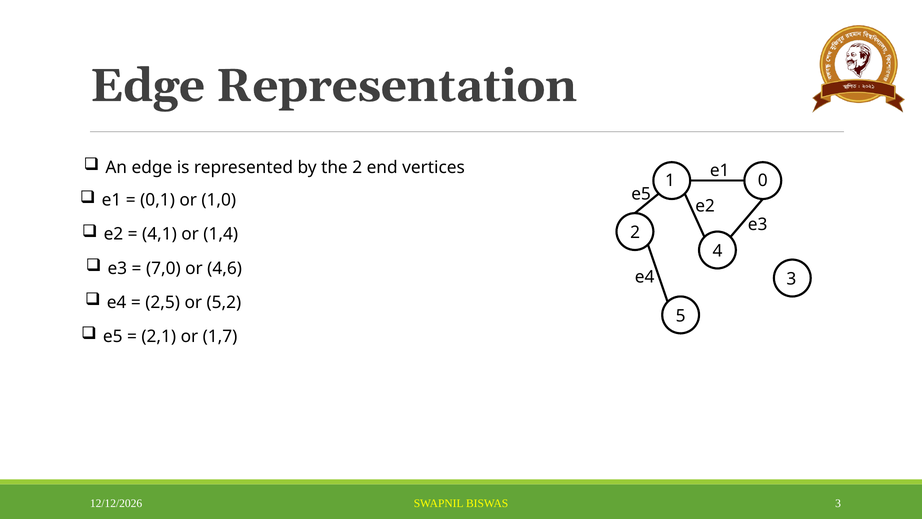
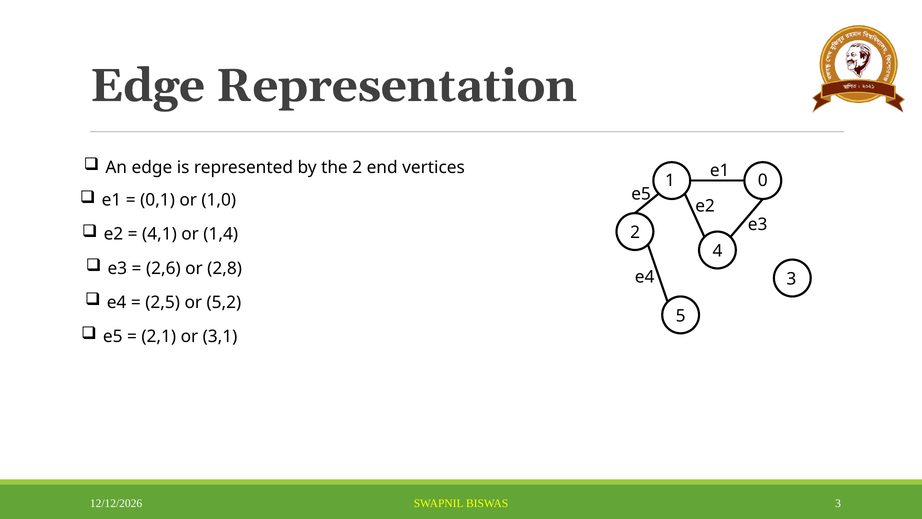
7,0: 7,0 -> 2,6
4,6: 4,6 -> 2,8
1,7: 1,7 -> 3,1
